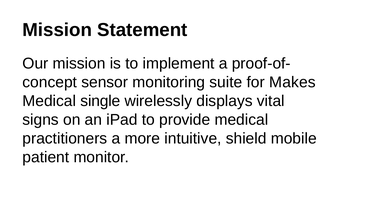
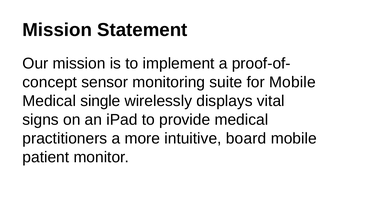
for Makes: Makes -> Mobile
shield: shield -> board
